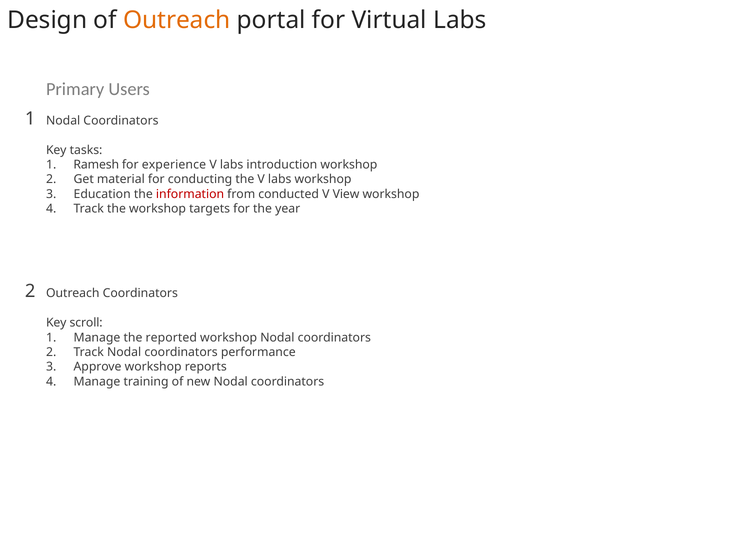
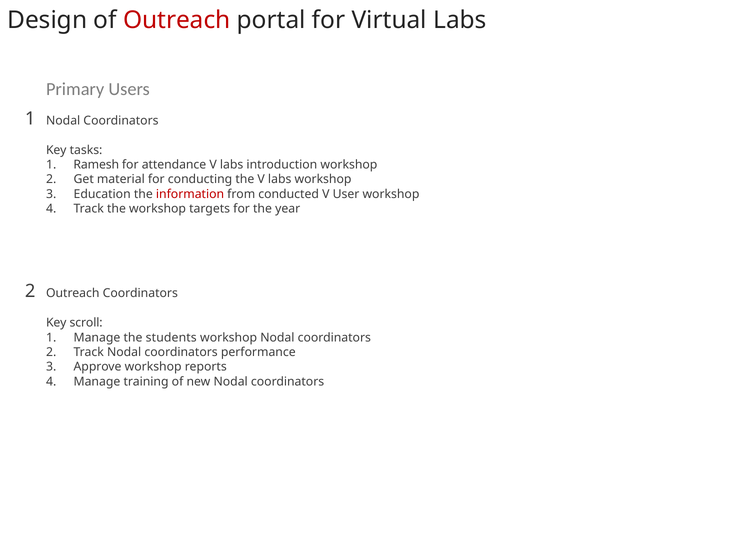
Outreach at (177, 20) colour: orange -> red
experience: experience -> attendance
View: View -> User
reported: reported -> students
